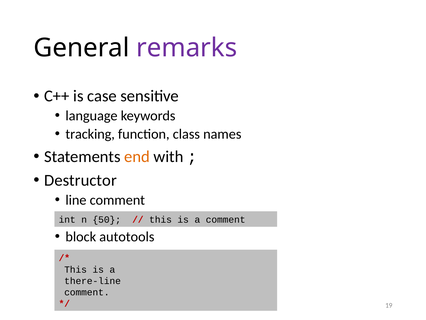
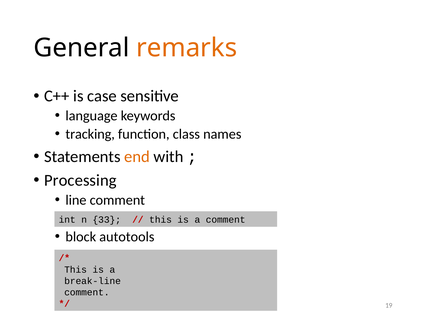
remarks colour: purple -> orange
Destructor: Destructor -> Processing
50: 50 -> 33
there-line: there-line -> break-line
